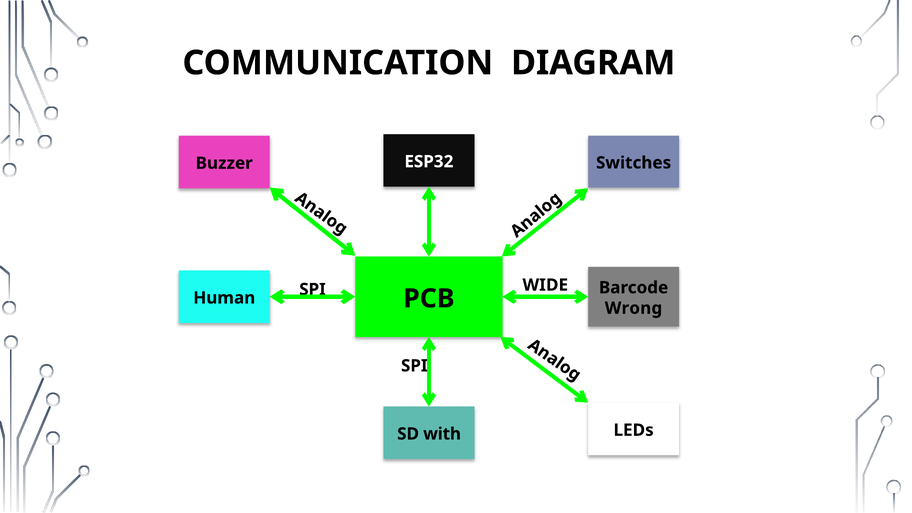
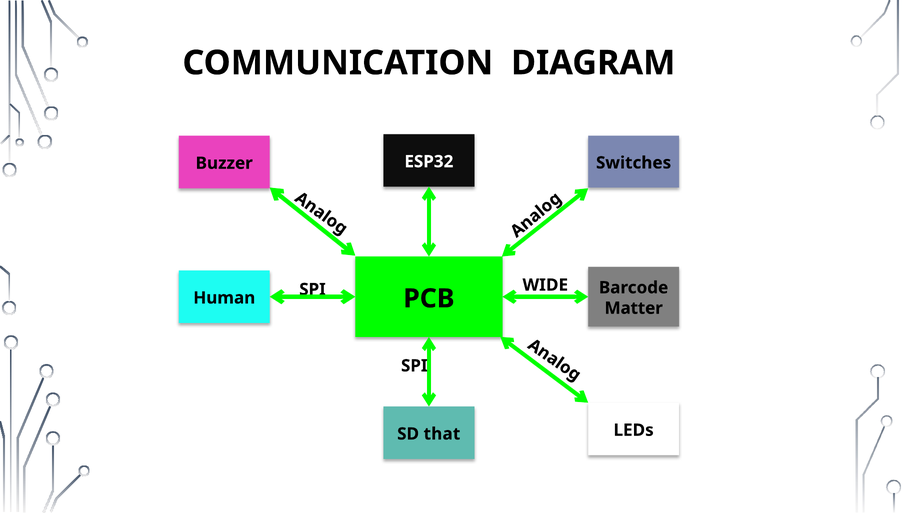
Wrong: Wrong -> Matter
with: with -> that
